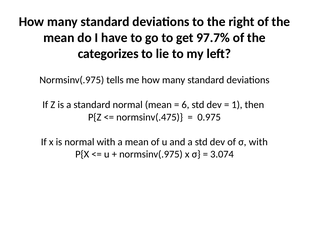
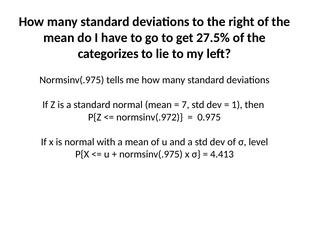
97.7%: 97.7% -> 27.5%
6: 6 -> 7
normsinv(.475: normsinv(.475 -> normsinv(.972
σ with: with -> level
3.074: 3.074 -> 4.413
